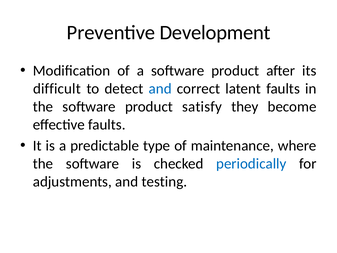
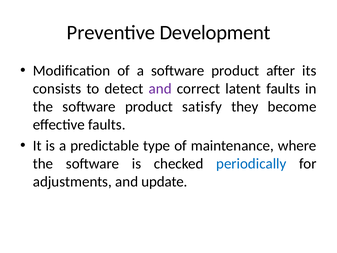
difficult: difficult -> consists
and at (160, 89) colour: blue -> purple
testing: testing -> update
